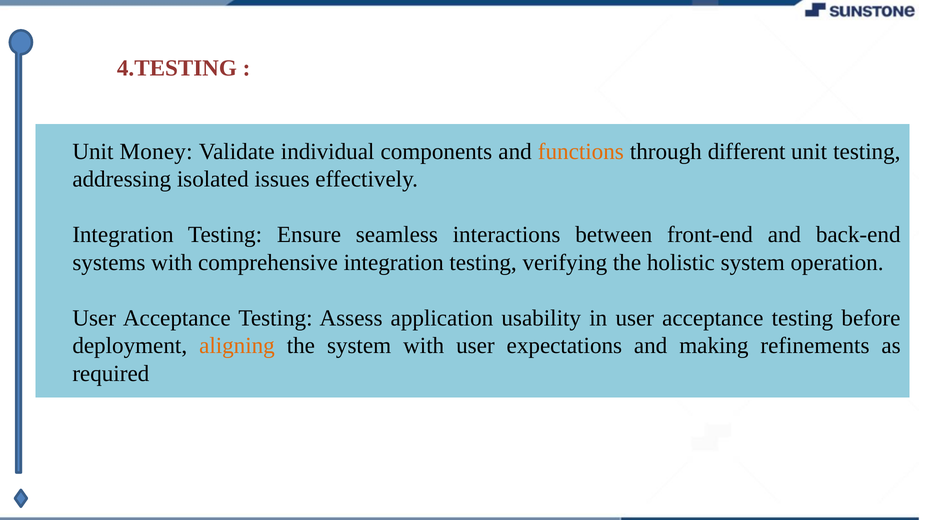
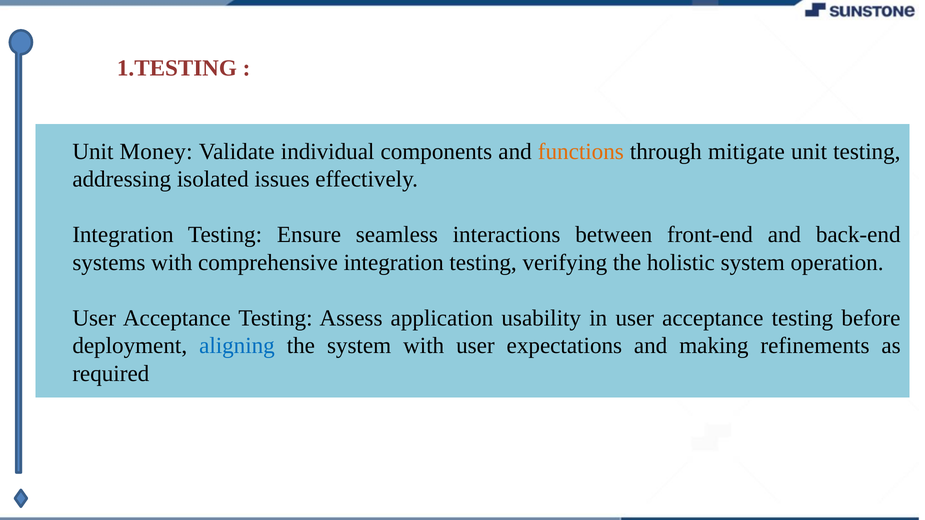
4.TESTING: 4.TESTING -> 1.TESTING
different: different -> mitigate
aligning colour: orange -> blue
